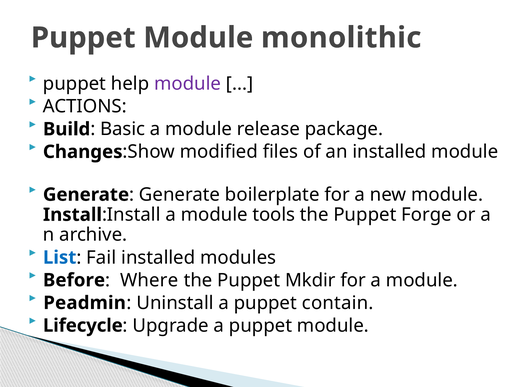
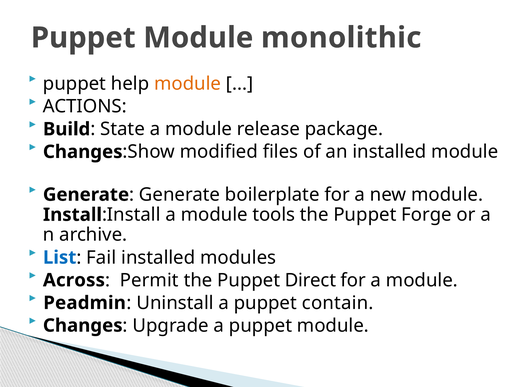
module at (188, 84) colour: purple -> orange
Basic: Basic -> State
Before: Before -> Across
Where: Where -> Permit
Mkdir: Mkdir -> Direct
Lifecycle at (83, 326): Lifecycle -> Changes
